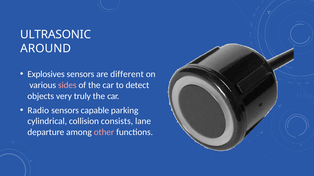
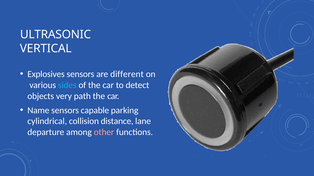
AROUND: AROUND -> VERTICAL
sides colour: pink -> light blue
truly: truly -> path
Radio: Radio -> Name
consists: consists -> distance
